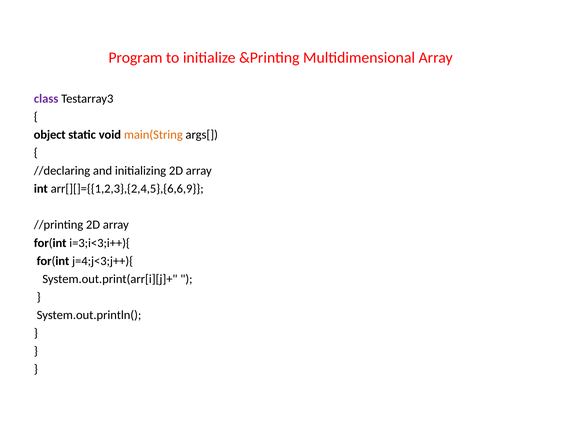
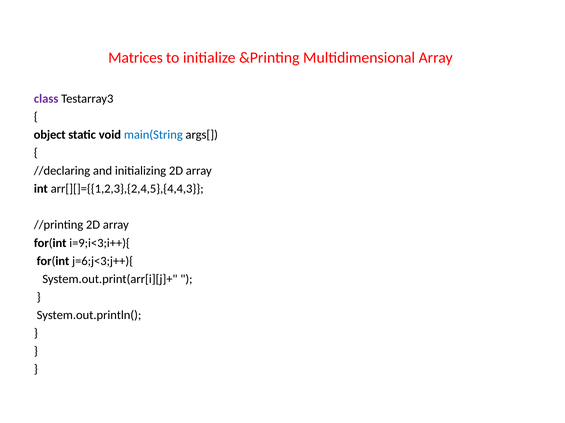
Program: Program -> Matrices
main(String colour: orange -> blue
arr[][]={{1,2,3},{2,4,5},{6,6,9: arr[][]={{1,2,3},{2,4,5},{6,6,9 -> arr[][]={{1,2,3},{2,4,5},{4,4,3
i=3;i<3;i++){: i=3;i<3;i++){ -> i=9;i<3;i++){
j=4;j<3;j++){: j=4;j<3;j++){ -> j=6;j<3;j++){
